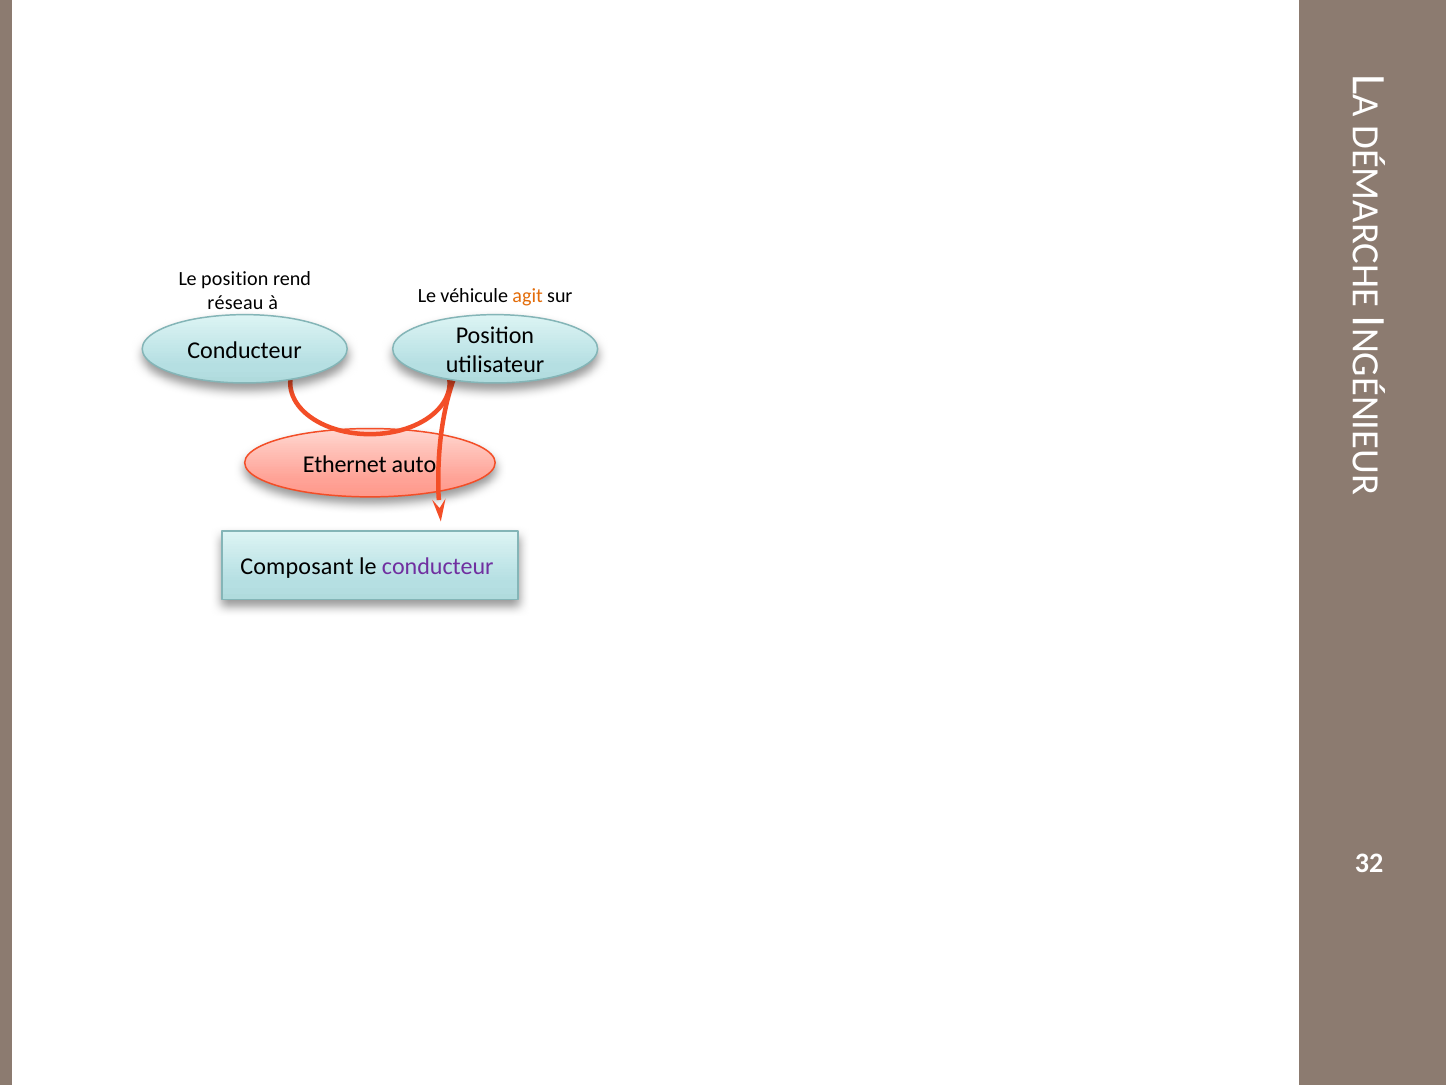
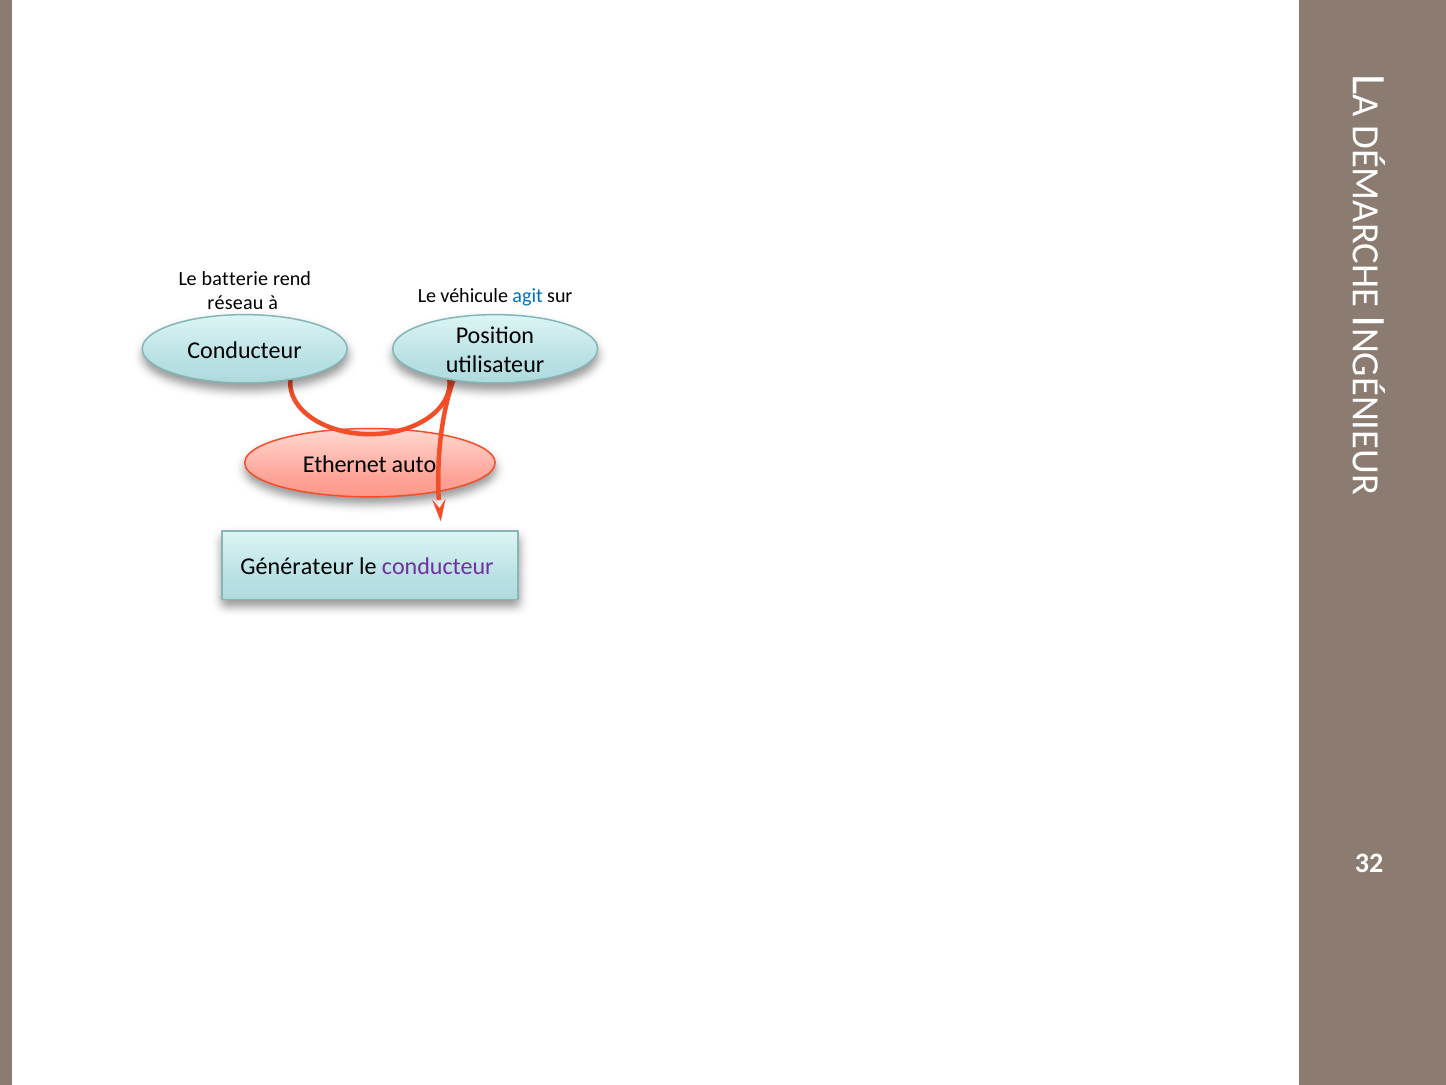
Le position: position -> batterie
agit colour: orange -> blue
Composant: Composant -> Générateur
